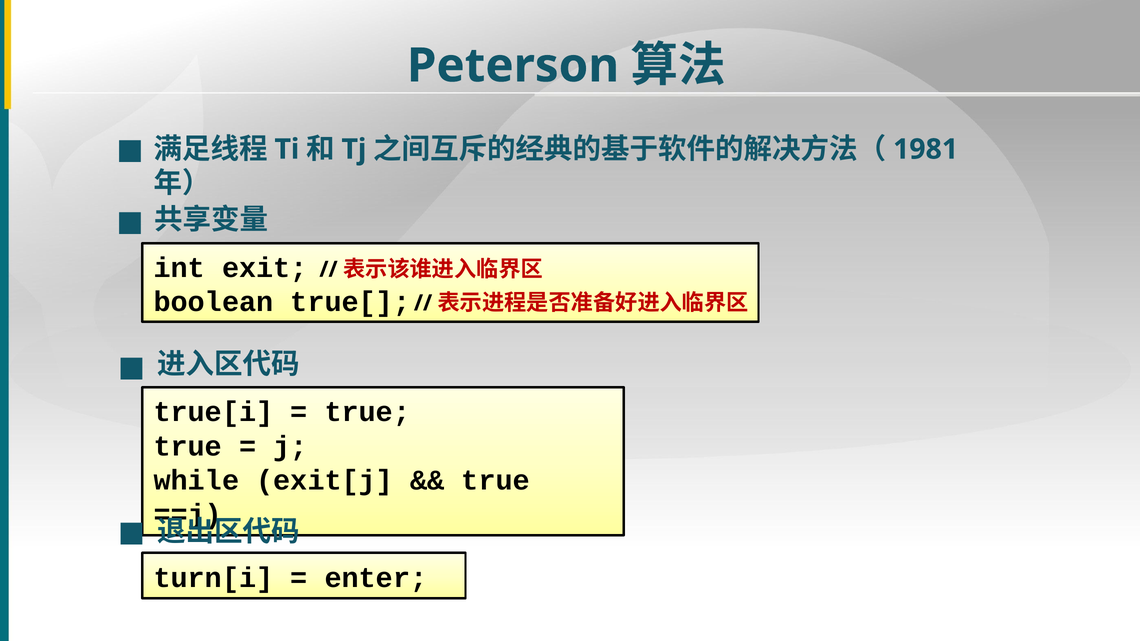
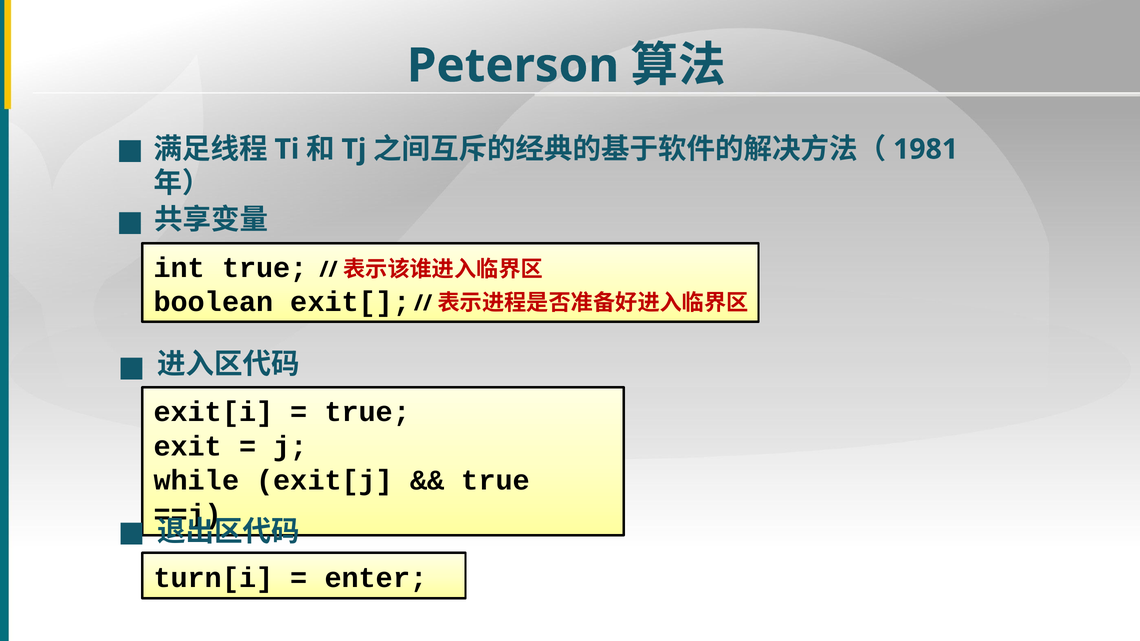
int exit: exit -> true
true[: true[ -> exit[
true[i: true[i -> exit[i
true at (188, 446): true -> exit
